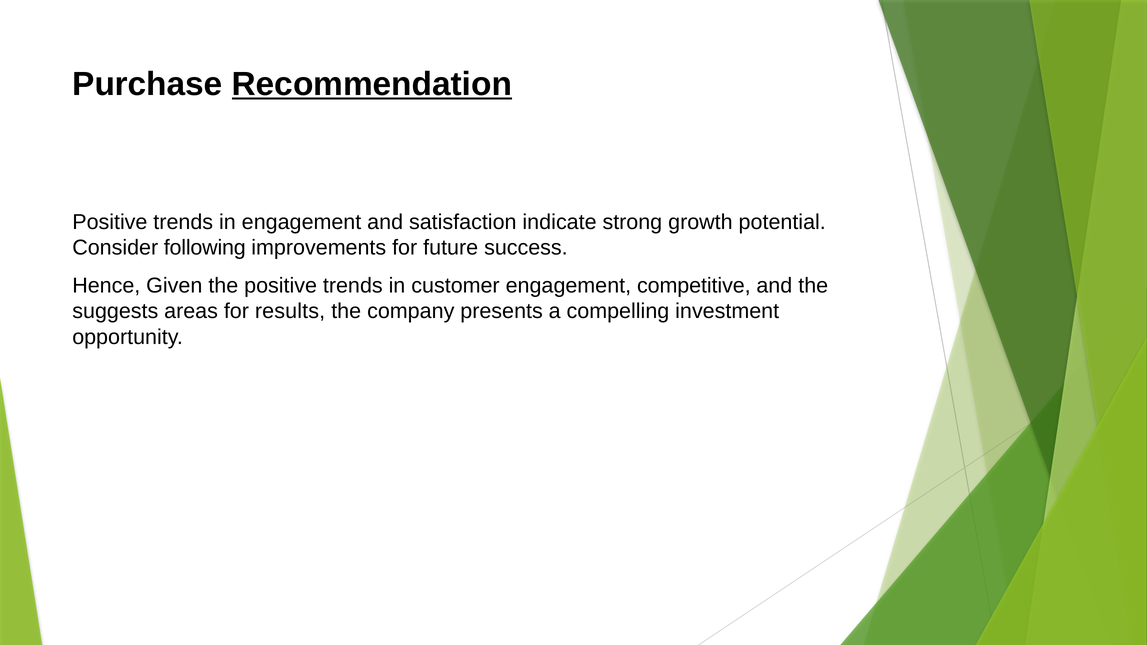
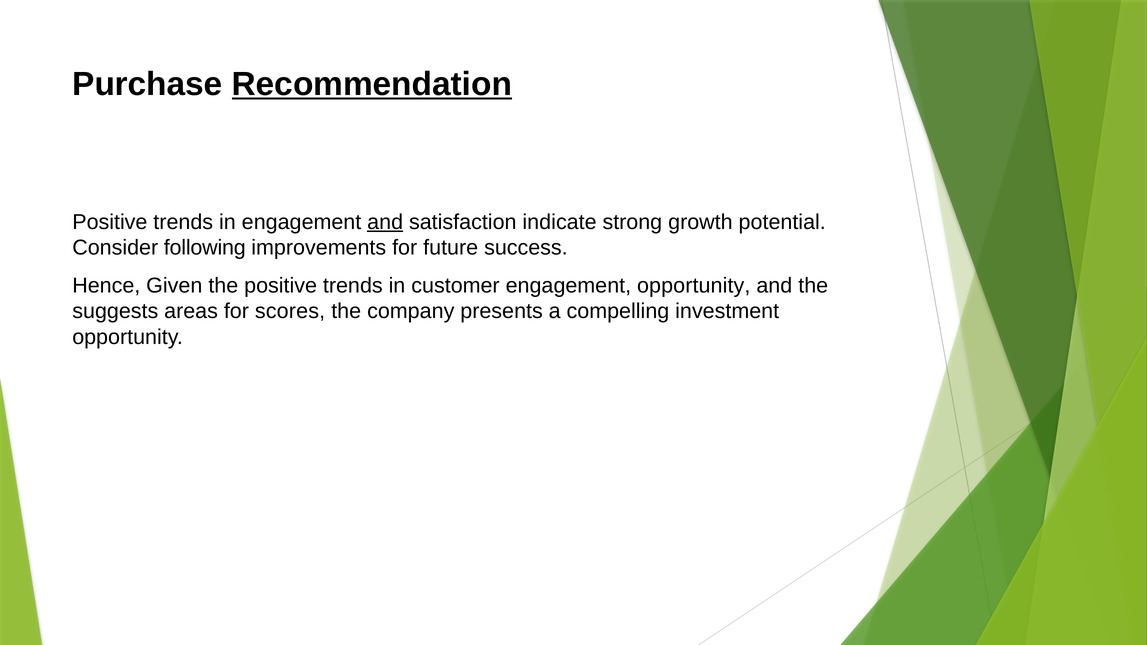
and at (385, 222) underline: none -> present
engagement competitive: competitive -> opportunity
results: results -> scores
